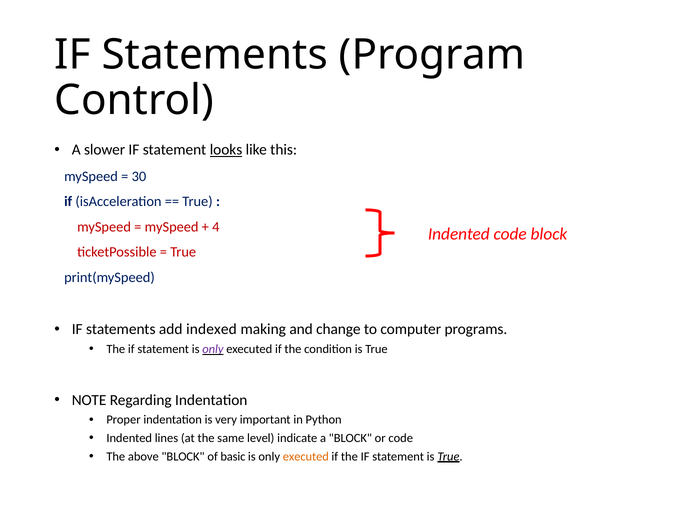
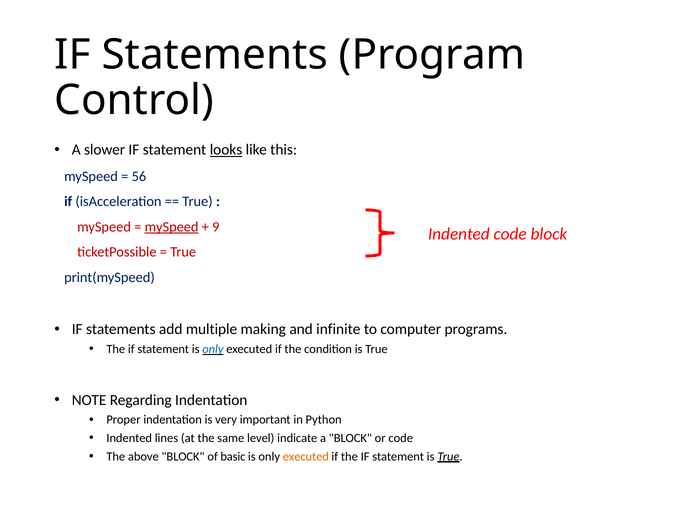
30: 30 -> 56
mySpeed at (172, 227) underline: none -> present
4: 4 -> 9
indexed: indexed -> multiple
change: change -> infinite
only at (213, 349) colour: purple -> blue
